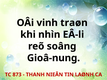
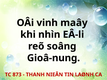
traøn: traøn -> maây
